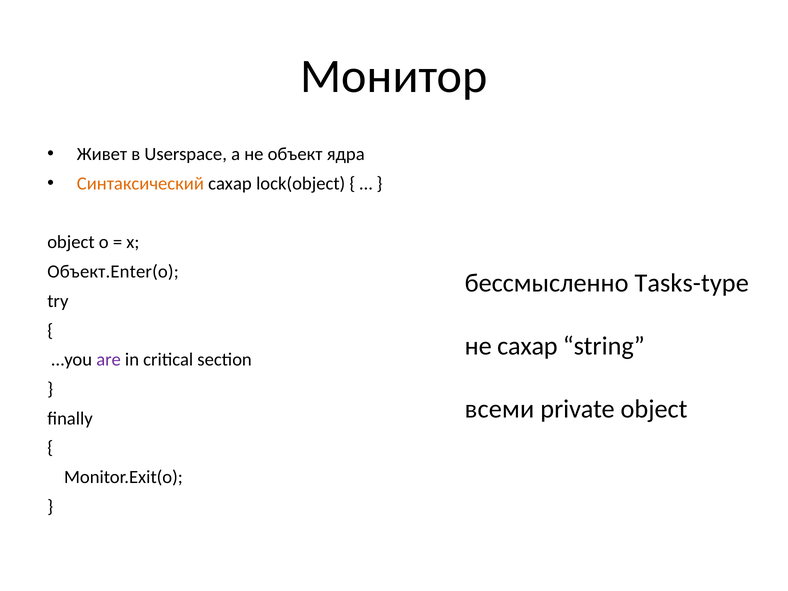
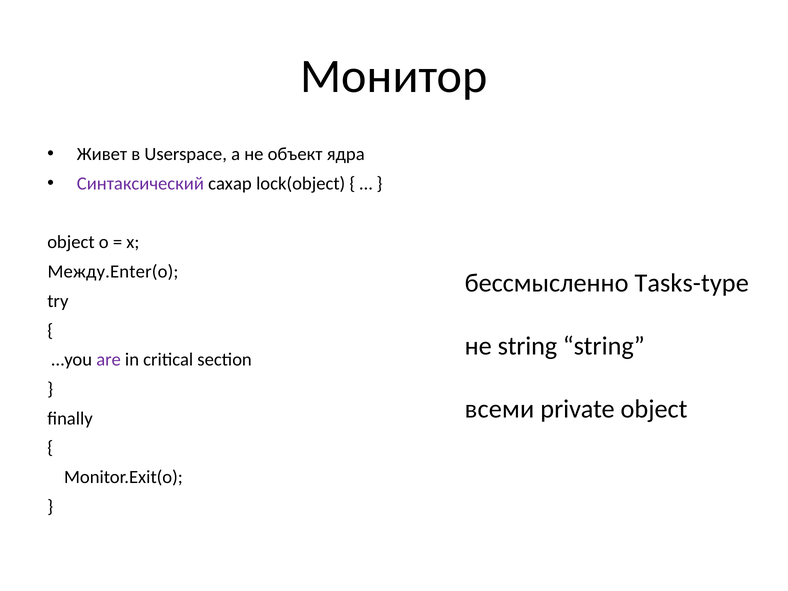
Синтаксический colour: orange -> purple
Объект.Enter(o: Объект.Enter(o -> Между.Enter(o
не сахар: сахар -> string
